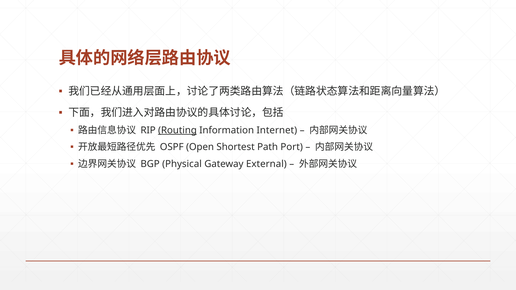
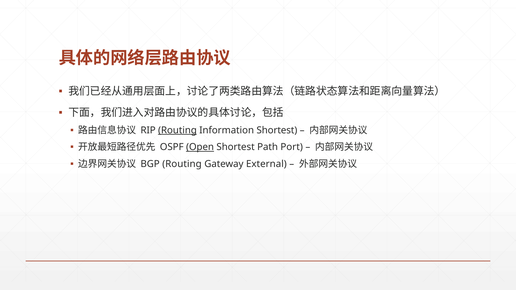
Information Internet: Internet -> Shortest
Open underline: none -> present
BGP Physical: Physical -> Routing
